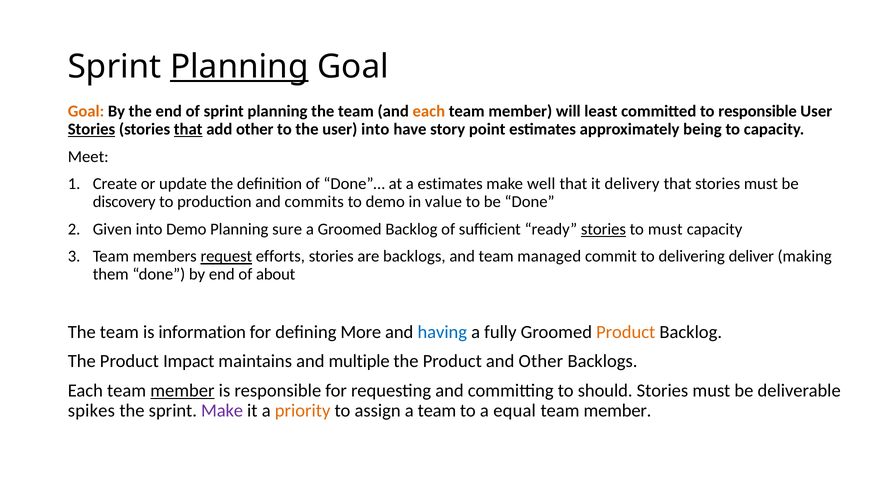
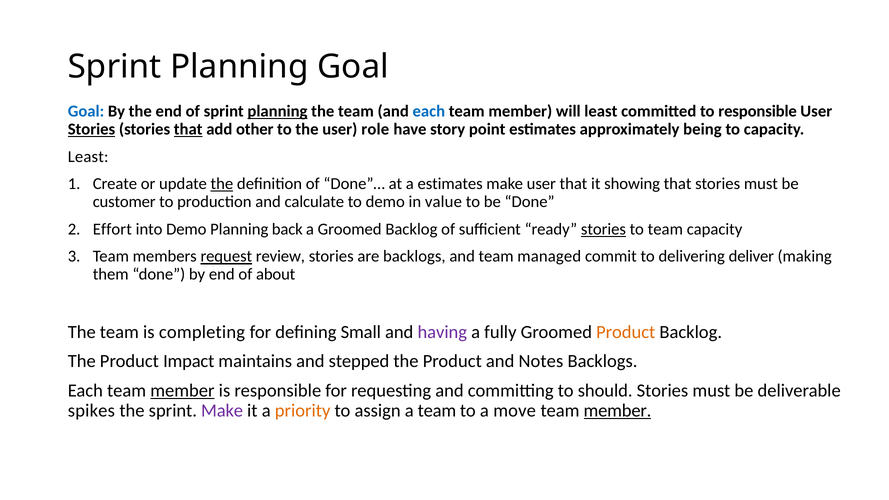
Planning at (239, 67) underline: present -> none
Goal at (86, 111) colour: orange -> blue
planning at (277, 111) underline: none -> present
each at (429, 111) colour: orange -> blue
user into: into -> role
Meet at (88, 157): Meet -> Least
the at (222, 184) underline: none -> present
make well: well -> user
delivery: delivery -> showing
discovery: discovery -> customer
commits: commits -> calculate
Given: Given -> Effort
sure: sure -> back
to must: must -> team
efforts: efforts -> review
information: information -> completing
More: More -> Small
having colour: blue -> purple
multiple: multiple -> stepped
and Other: Other -> Notes
equal: equal -> move
member at (617, 411) underline: none -> present
